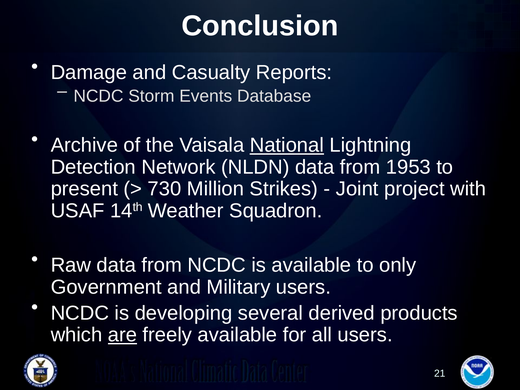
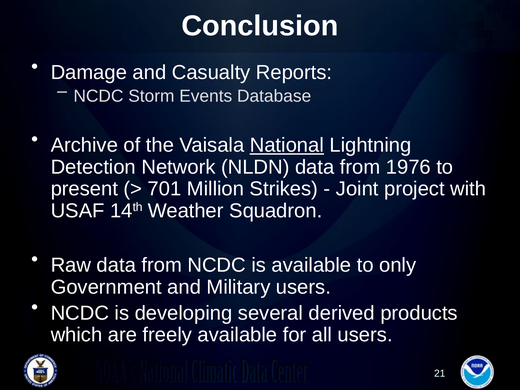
1953: 1953 -> 1976
730: 730 -> 701
are underline: present -> none
